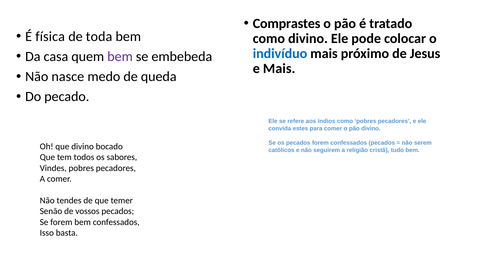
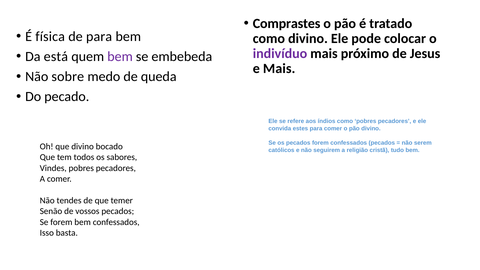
de toda: toda -> para
indivíduo colour: blue -> purple
casa: casa -> está
nasce: nasce -> sobre
